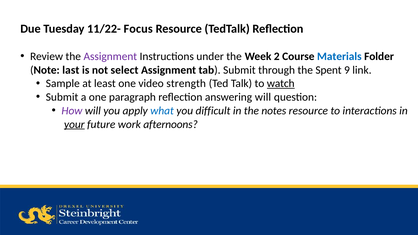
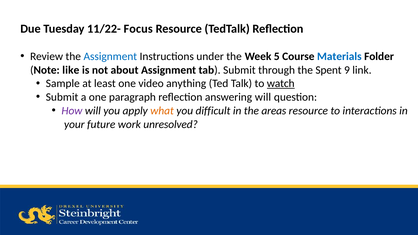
Assignment at (110, 56) colour: purple -> blue
2: 2 -> 5
last: last -> like
select: select -> about
strength: strength -> anything
what colour: blue -> orange
notes: notes -> areas
your underline: present -> none
afternoons: afternoons -> unresolved
